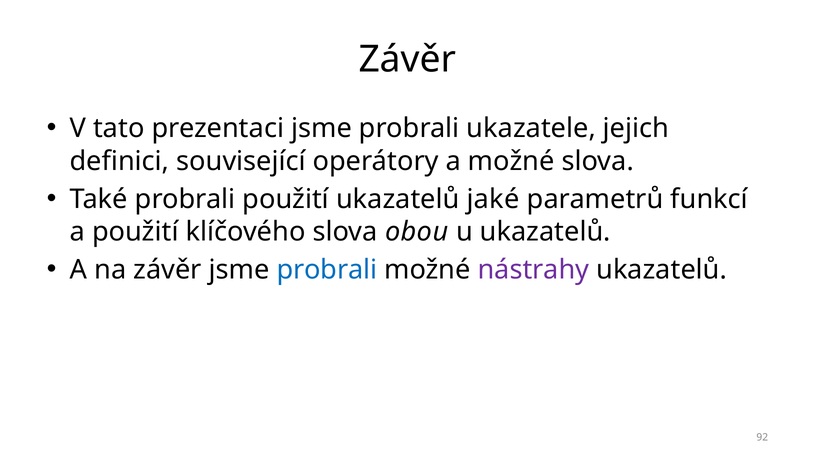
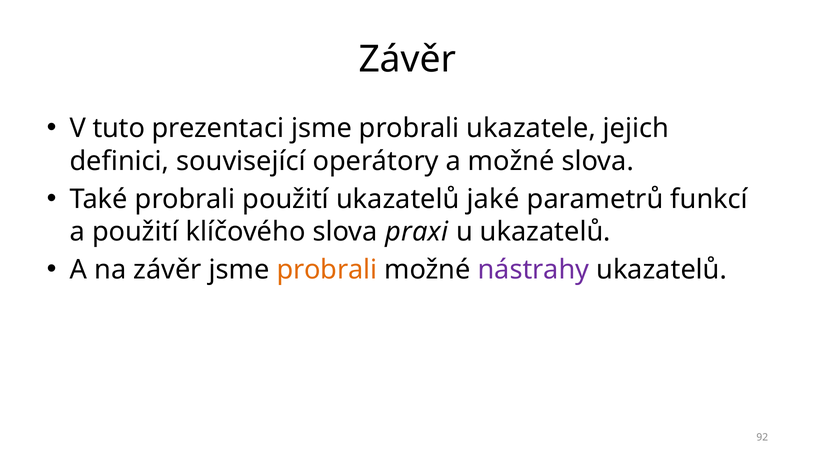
tato: tato -> tuto
obou: obou -> praxi
probrali at (327, 270) colour: blue -> orange
